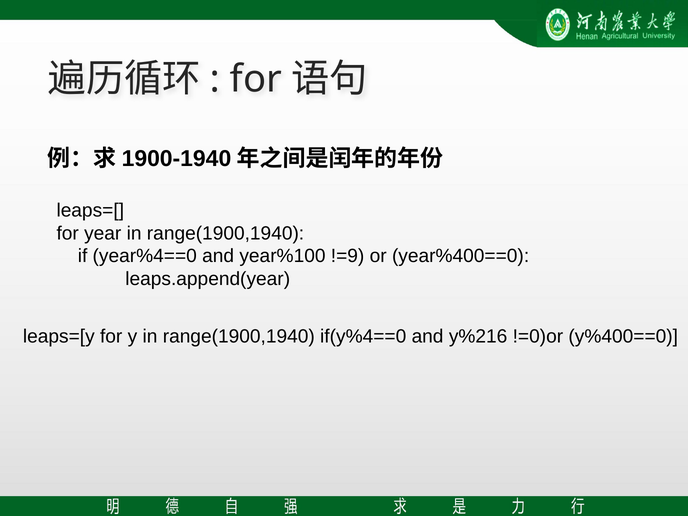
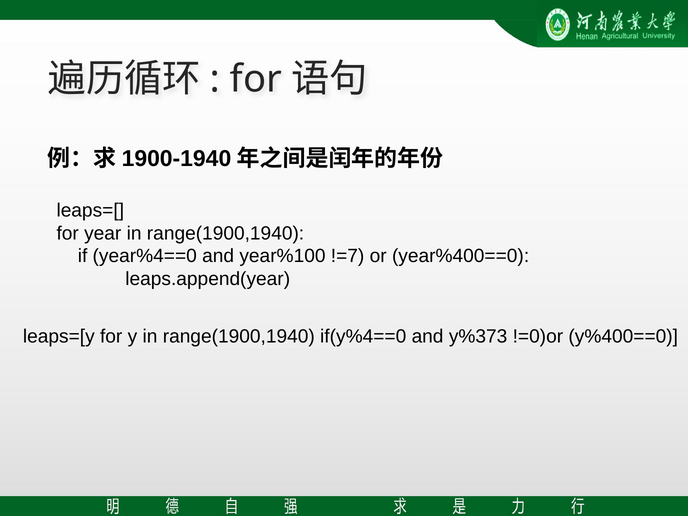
!=9: !=9 -> !=7
y%216: y%216 -> y%373
